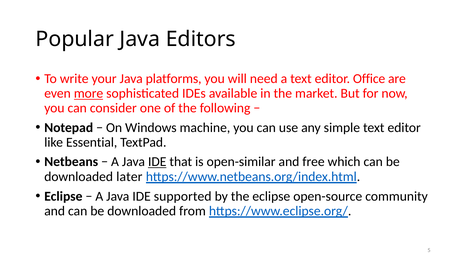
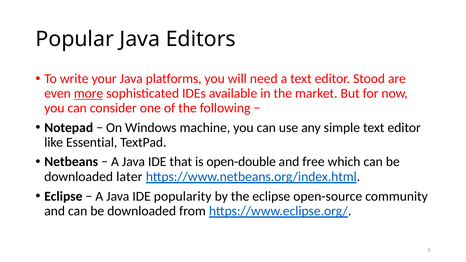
Office: Office -> Stood
IDE at (157, 162) underline: present -> none
open-similar: open-similar -> open-double
supported: supported -> popularity
